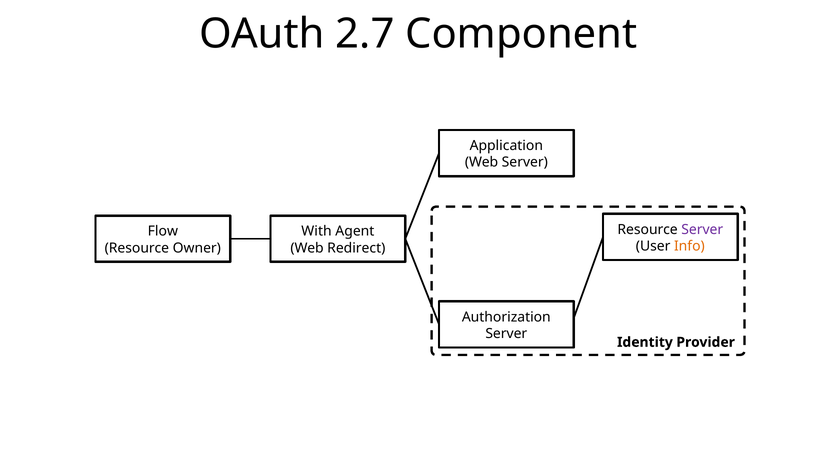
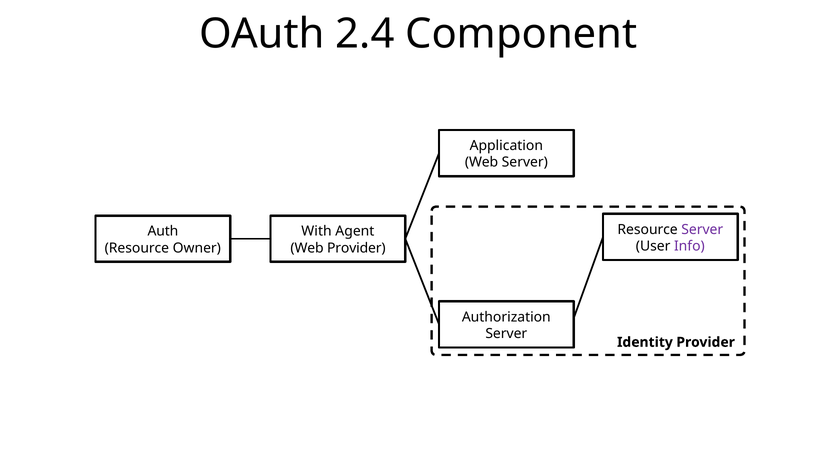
2.7: 2.7 -> 2.4
Flow: Flow -> Auth
Info colour: orange -> purple
Web Redirect: Redirect -> Provider
